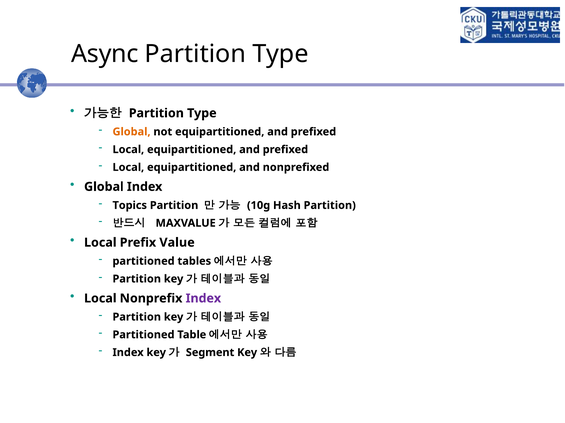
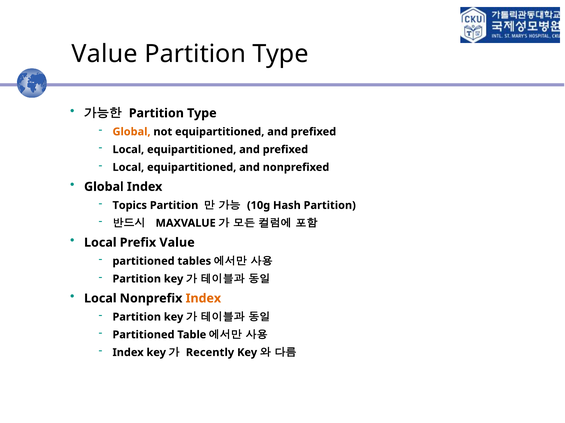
Async at (105, 54): Async -> Value
Index at (203, 299) colour: purple -> orange
Segment: Segment -> Recently
